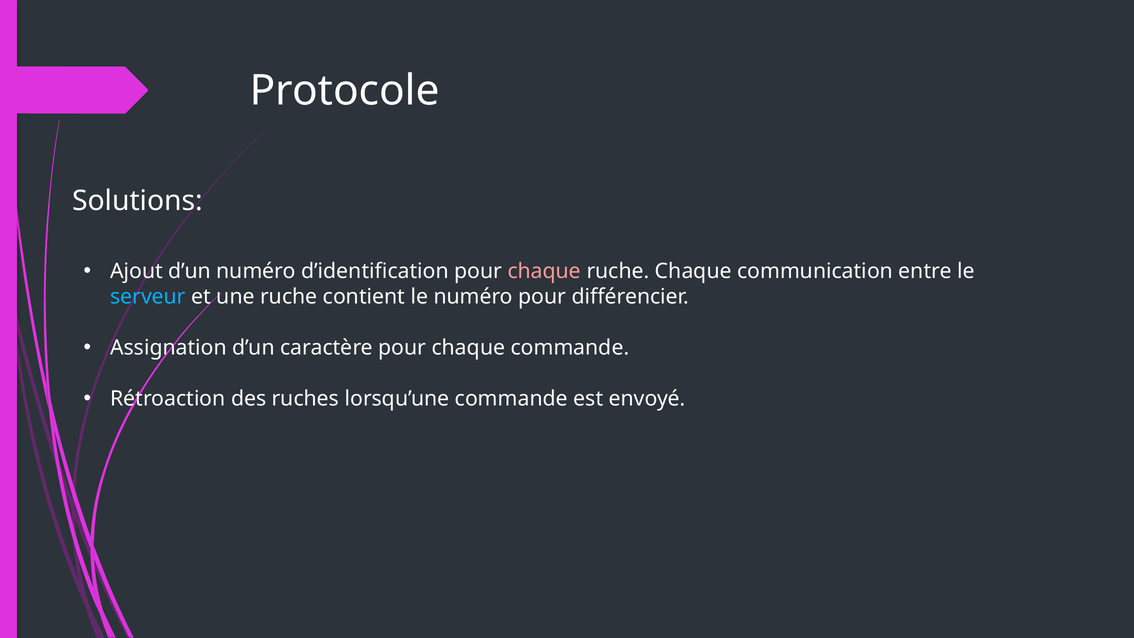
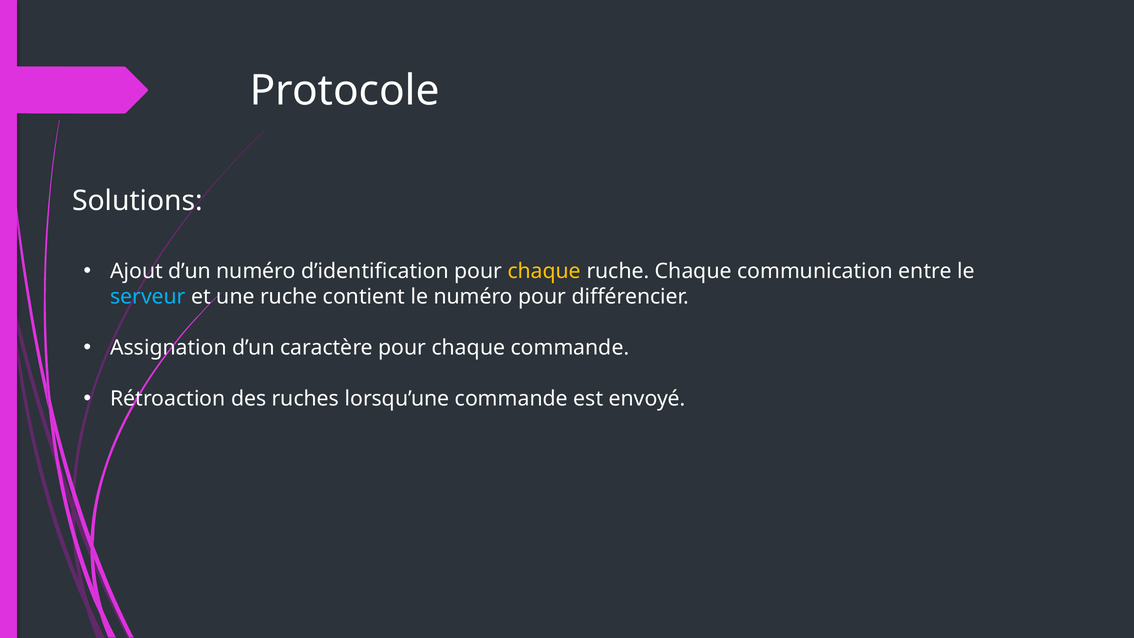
chaque at (544, 271) colour: pink -> yellow
